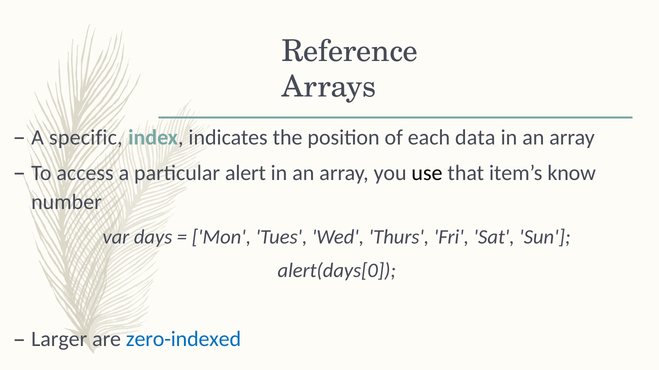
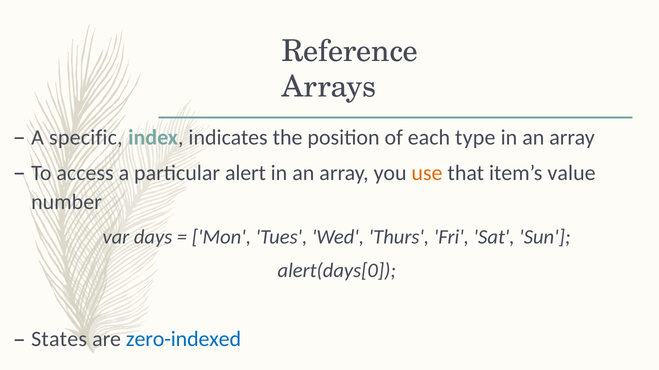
data: data -> type
use colour: black -> orange
know: know -> value
Larger: Larger -> States
